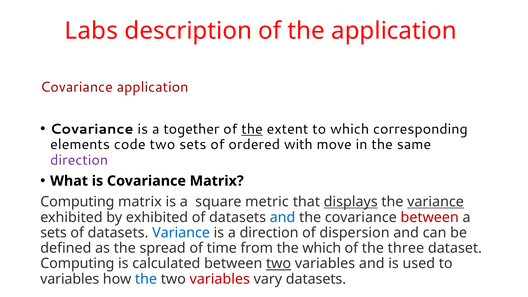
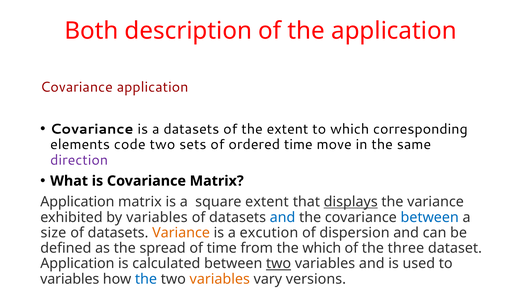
Labs: Labs -> Both
a together: together -> datasets
the at (252, 129) underline: present -> none
ordered with: with -> time
Computing at (77, 202): Computing -> Application
square metric: metric -> extent
variance at (436, 202) underline: present -> none
by exhibited: exhibited -> variables
between at (430, 217) colour: red -> blue
sets at (54, 233): sets -> size
Variance at (181, 233) colour: blue -> orange
a direction: direction -> excution
Computing at (77, 264): Computing -> Application
variables at (220, 279) colour: red -> orange
vary datasets: datasets -> versions
